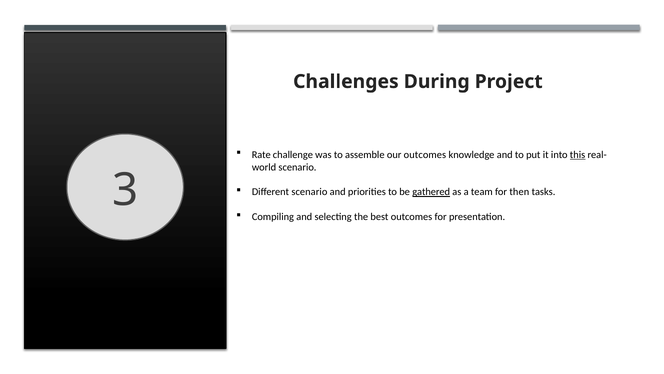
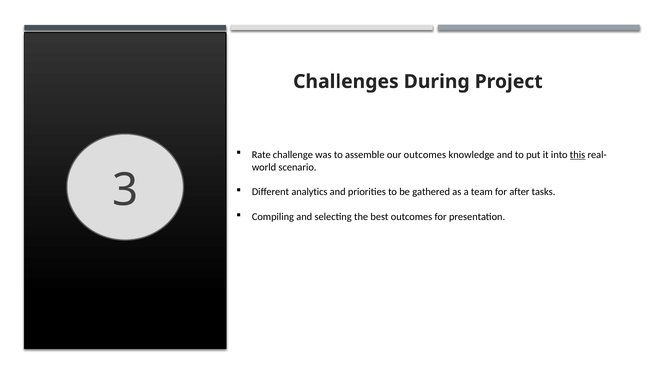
Different scenario: scenario -> analytics
gathered underline: present -> none
then: then -> after
